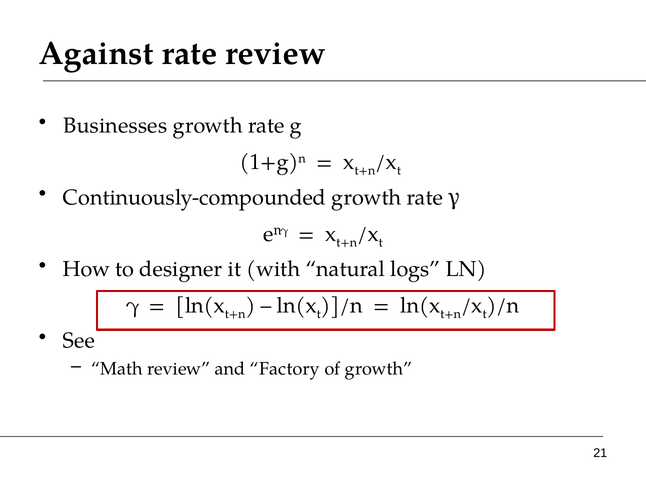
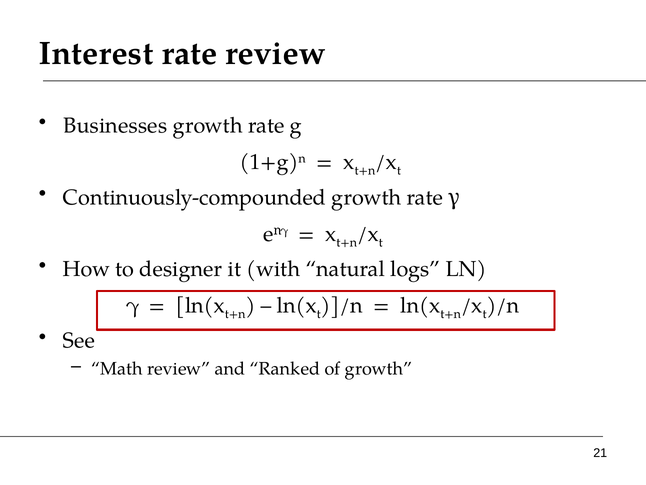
Against: Against -> Interest
Factory: Factory -> Ranked
